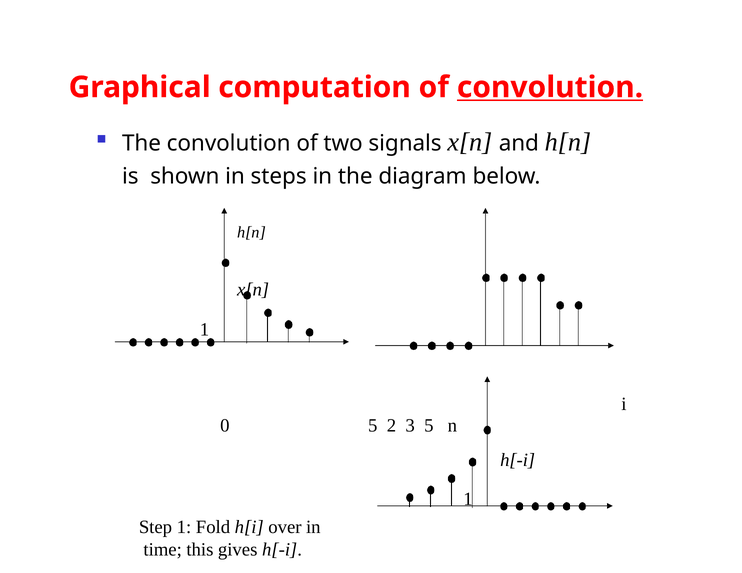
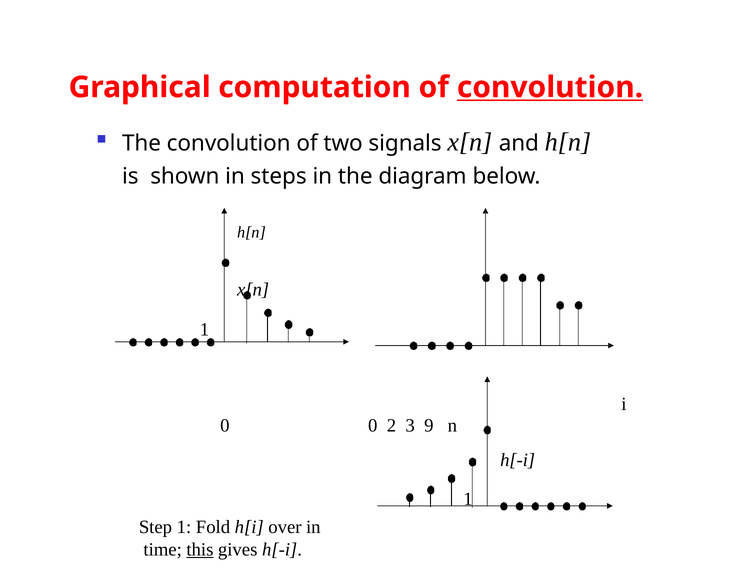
0 5: 5 -> 0
3 5: 5 -> 9
this underline: none -> present
